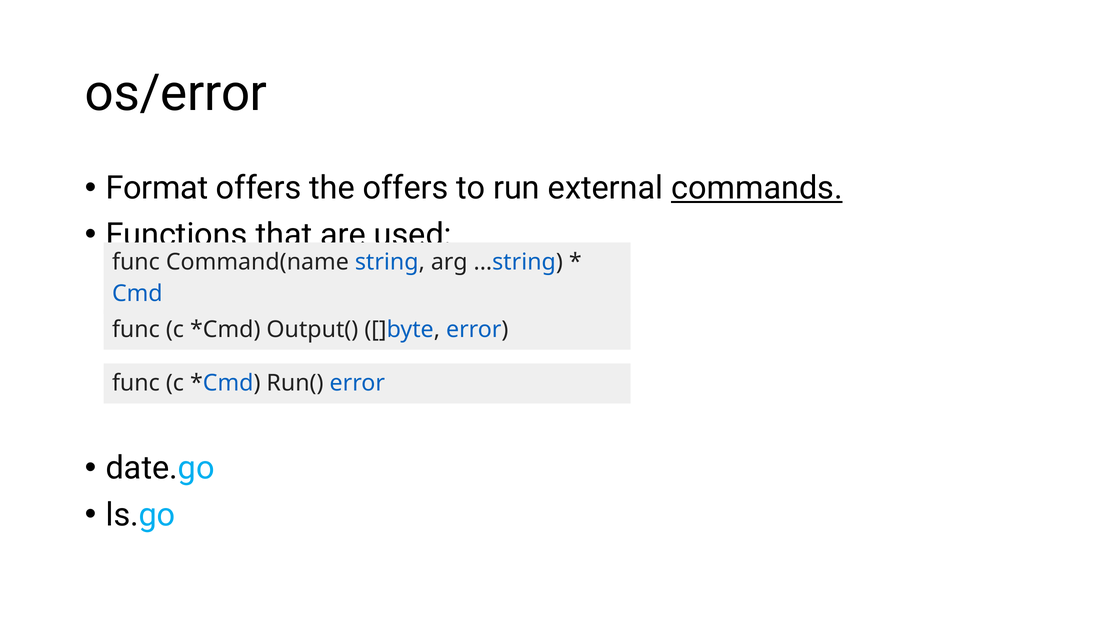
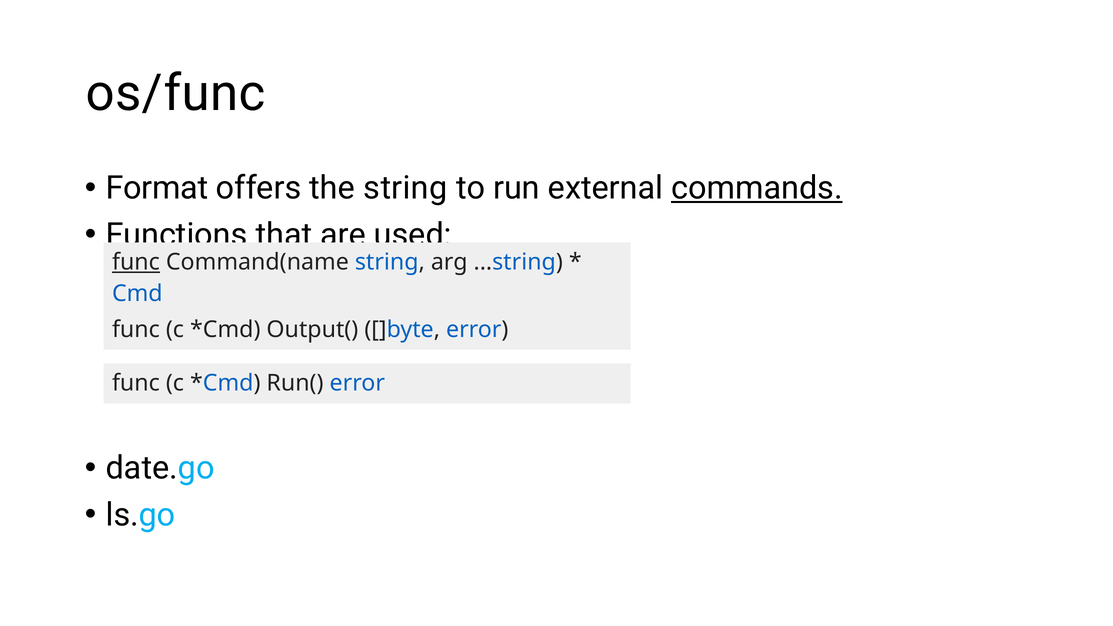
os/error: os/error -> os/func
the offers: offers -> string
func at (136, 262) underline: none -> present
